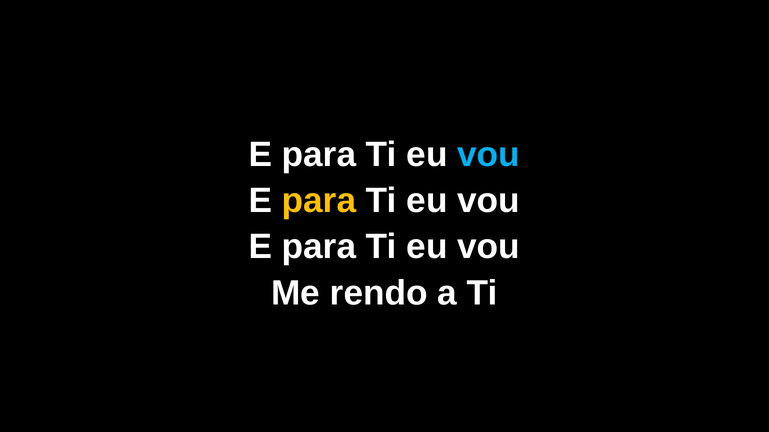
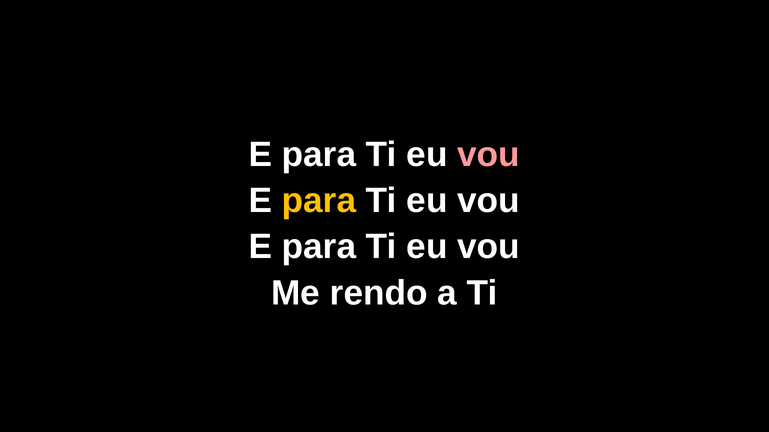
vou at (489, 155) colour: light blue -> pink
